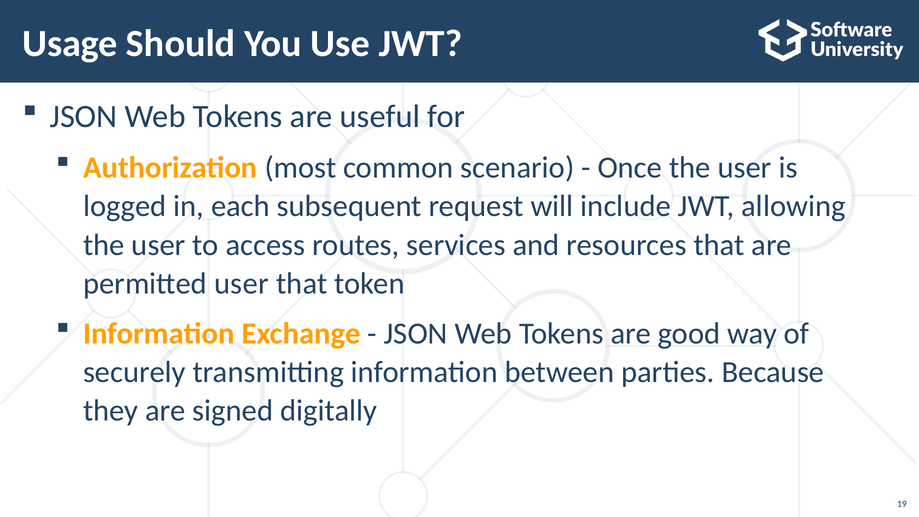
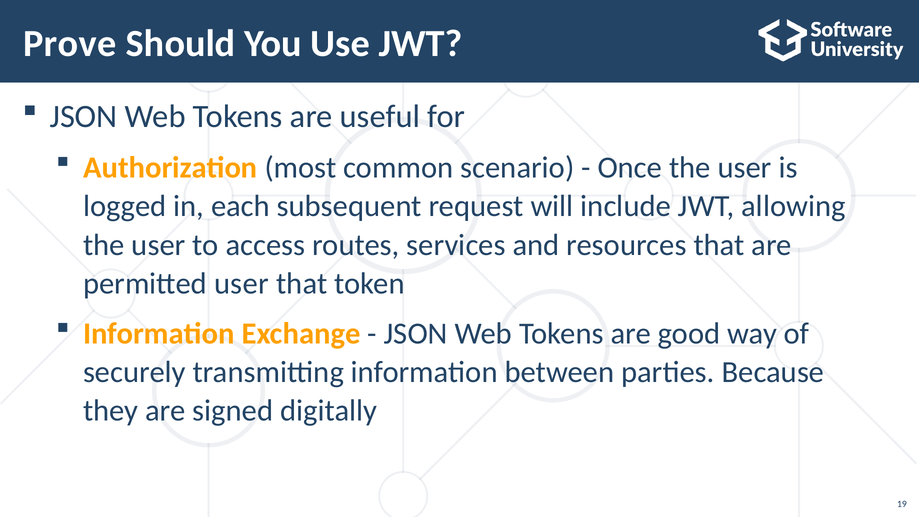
Usage: Usage -> Prove
